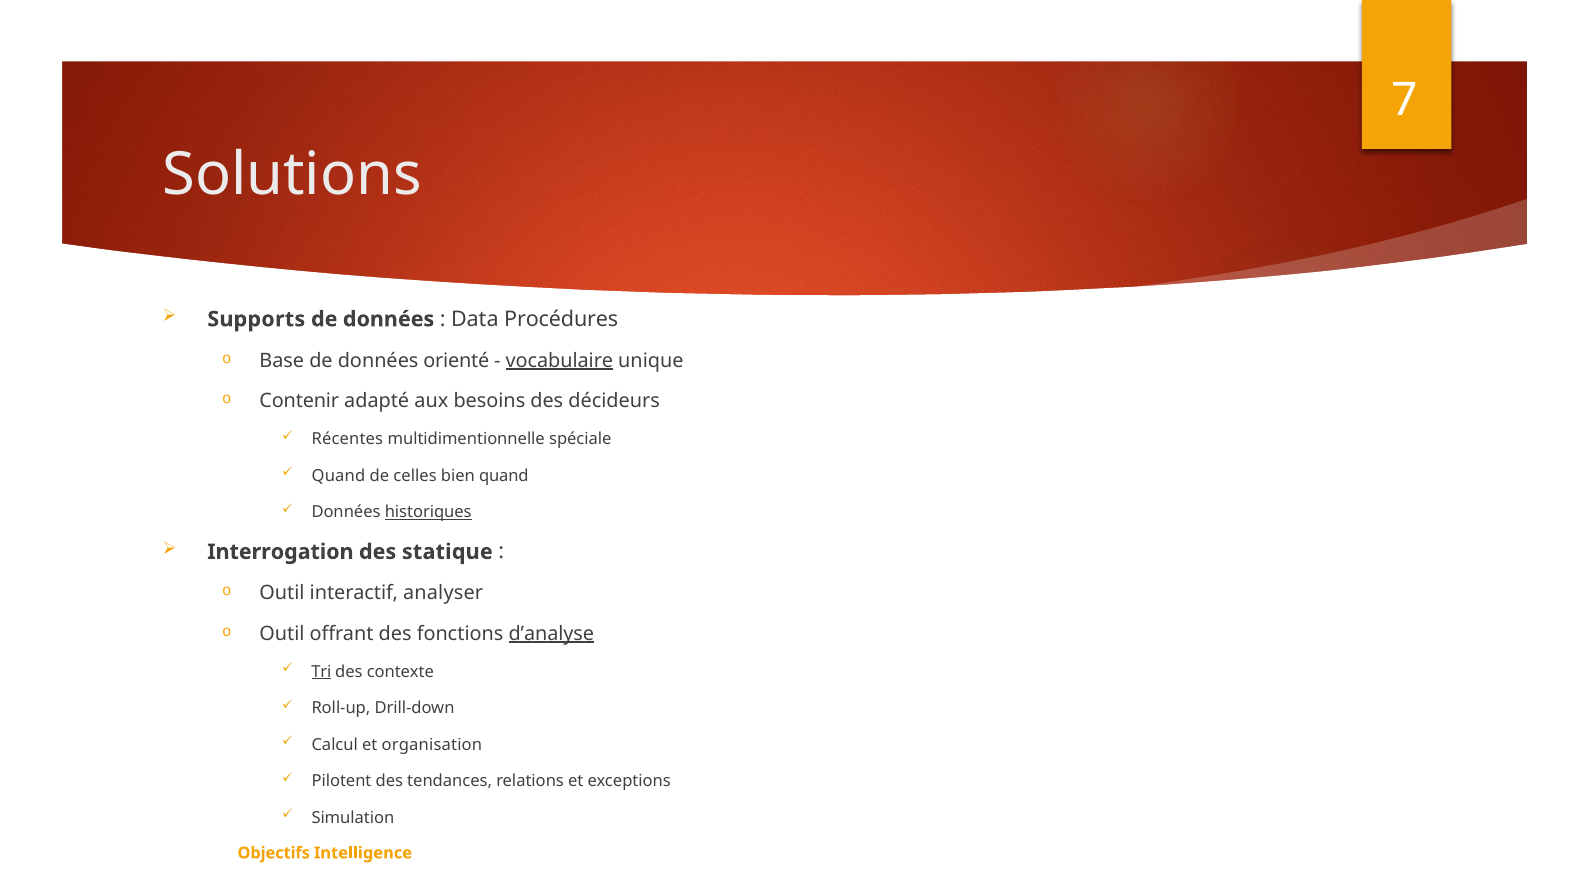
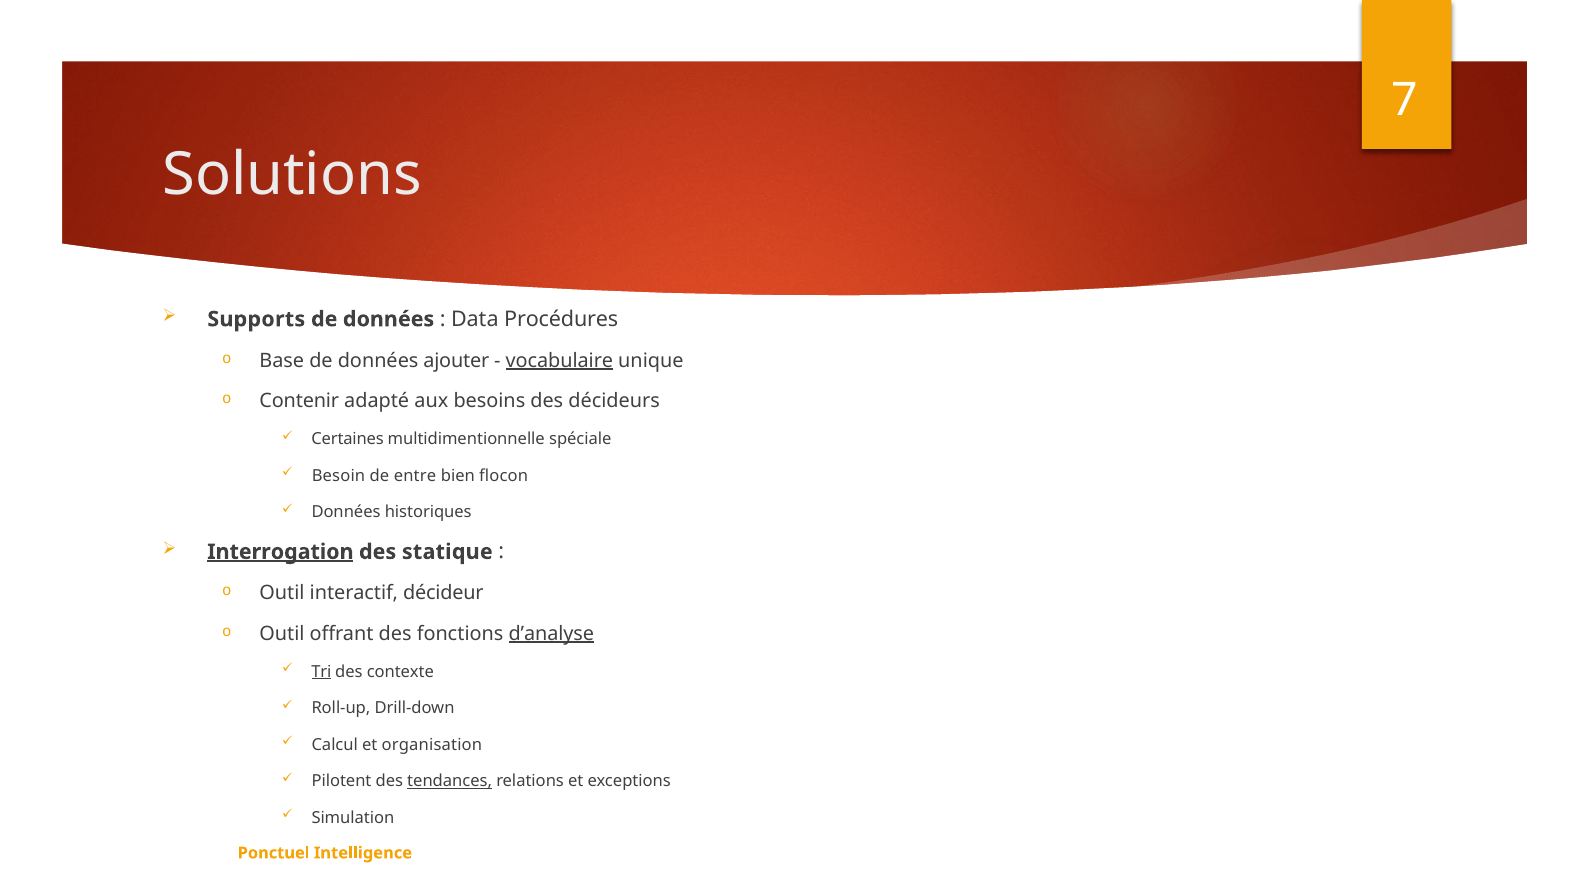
orienté: orienté -> ajouter
Récentes: Récentes -> Certaines
Quand at (338, 476): Quand -> Besoin
celles: celles -> entre
bien quand: quand -> flocon
historiques underline: present -> none
Interrogation underline: none -> present
analyser: analyser -> décideur
tendances underline: none -> present
Objectifs: Objectifs -> Ponctuel
